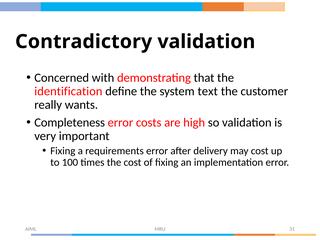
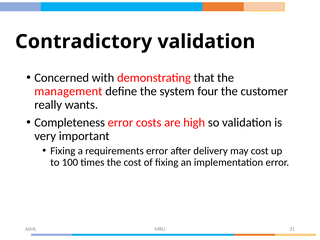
identification: identification -> management
text: text -> four
